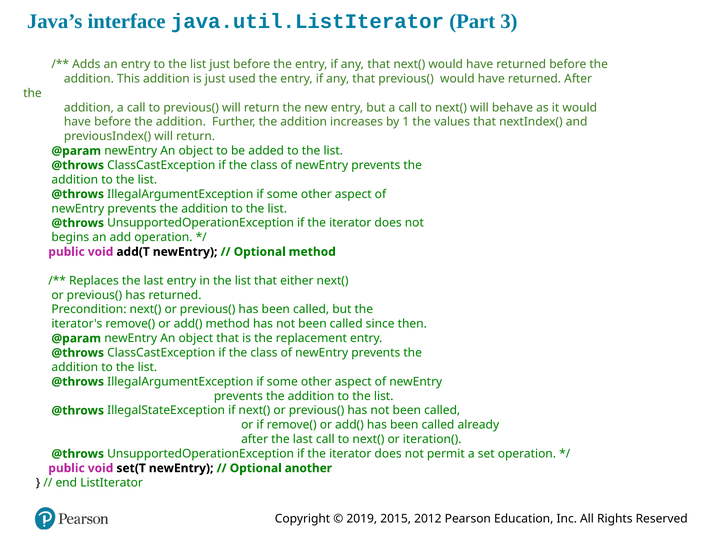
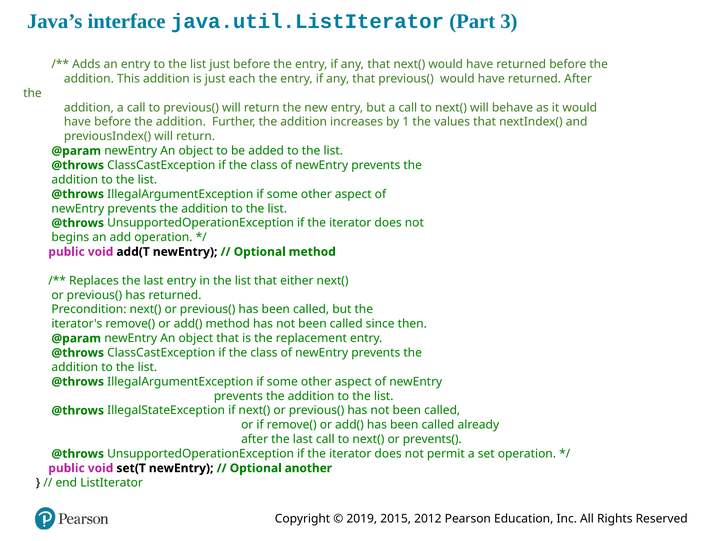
used: used -> each
iteration(: iteration( -> prevents(
